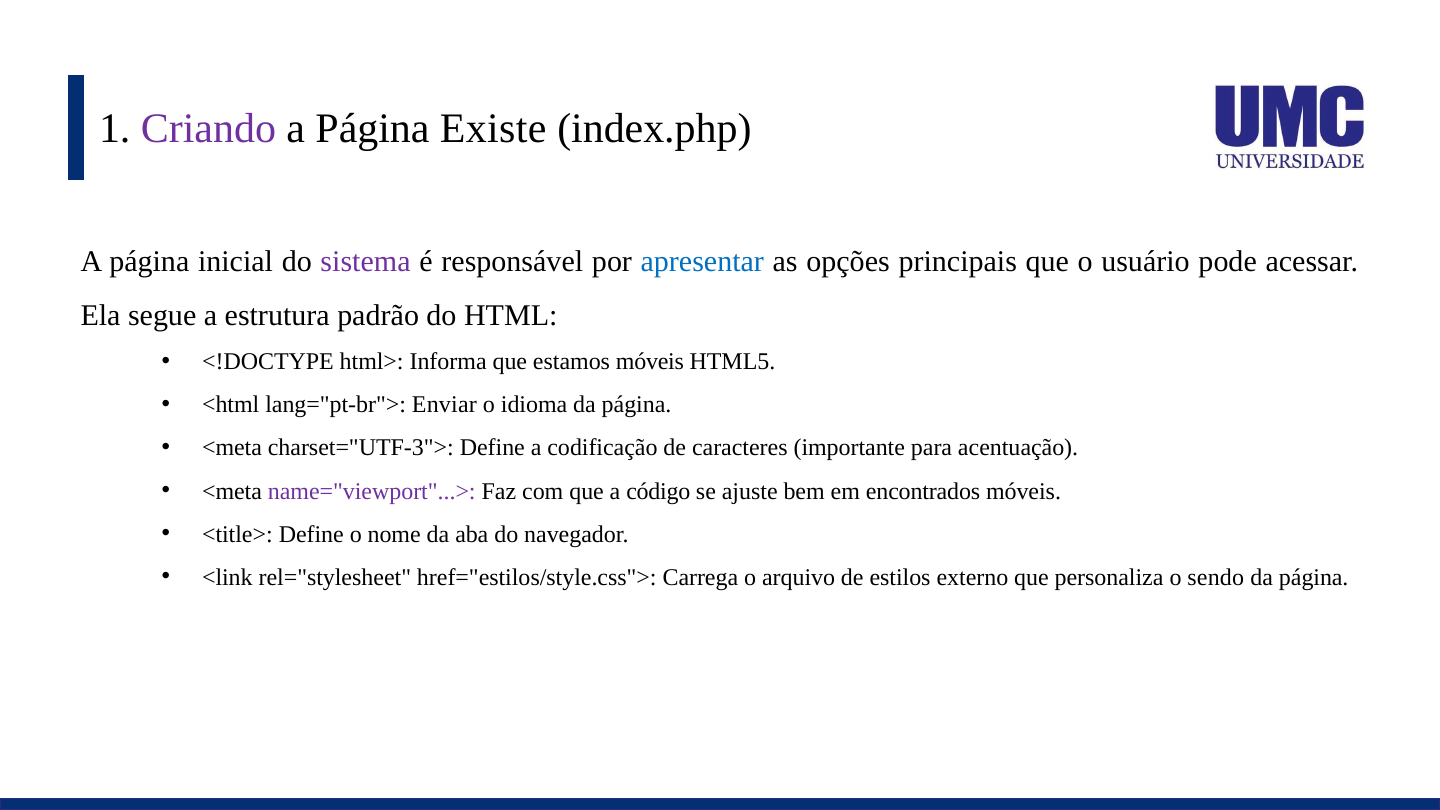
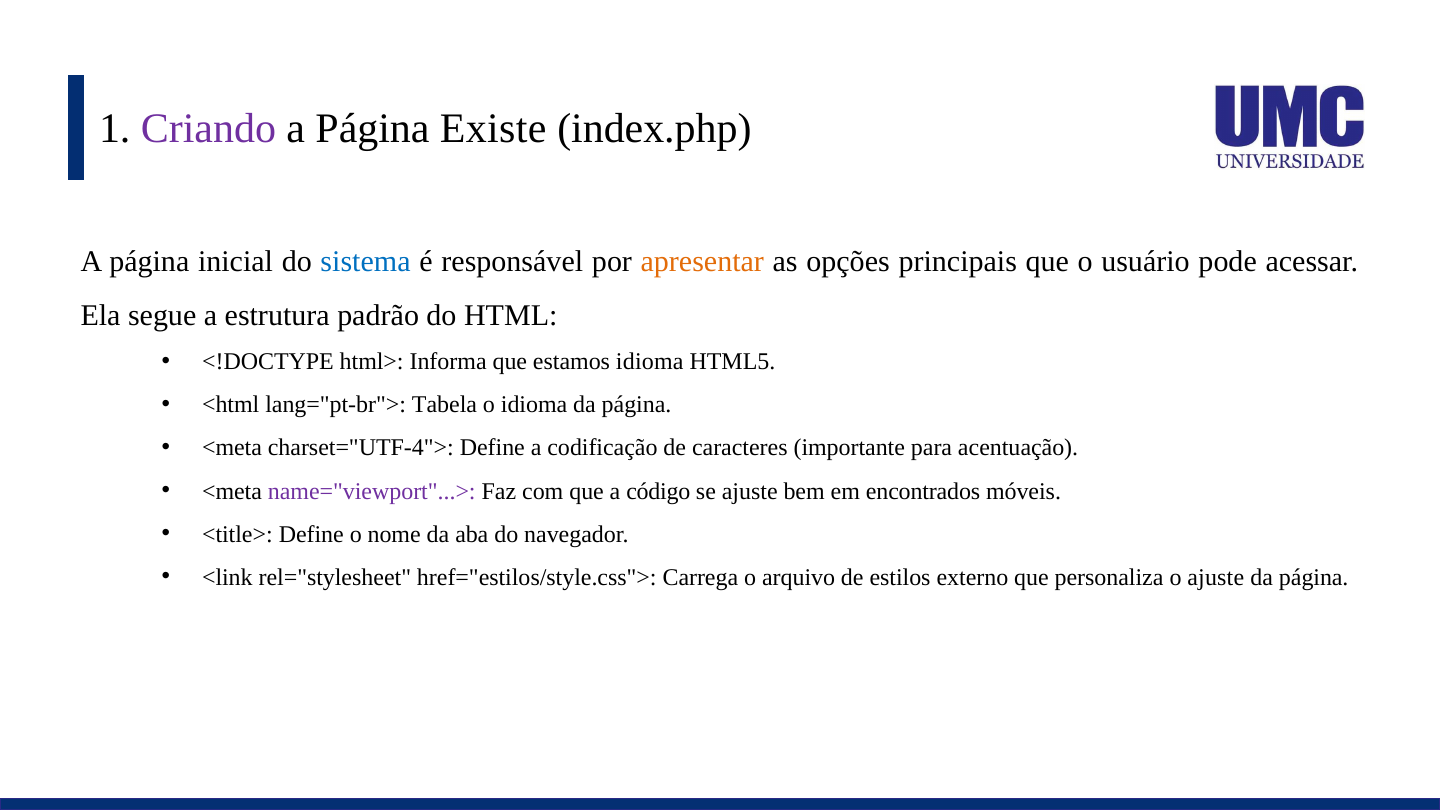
sistema colour: purple -> blue
apresentar colour: blue -> orange
estamos móveis: móveis -> idioma
Enviar: Enviar -> Tabela
charset="UTF-3">: charset="UTF-3"> -> charset="UTF-4">
o sendo: sendo -> ajuste
